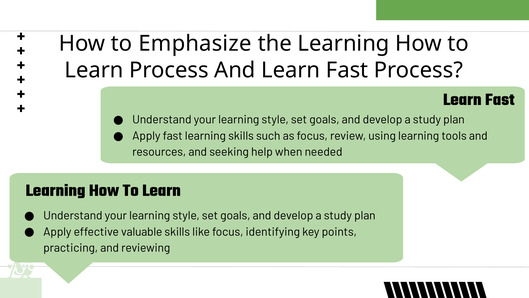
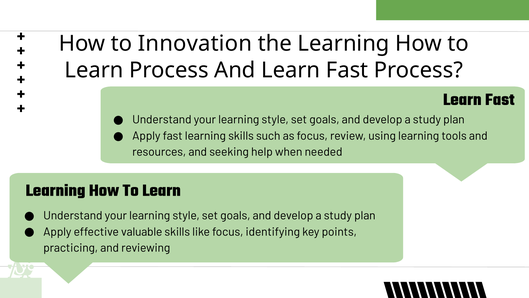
Emphasize: Emphasize -> Innovation
